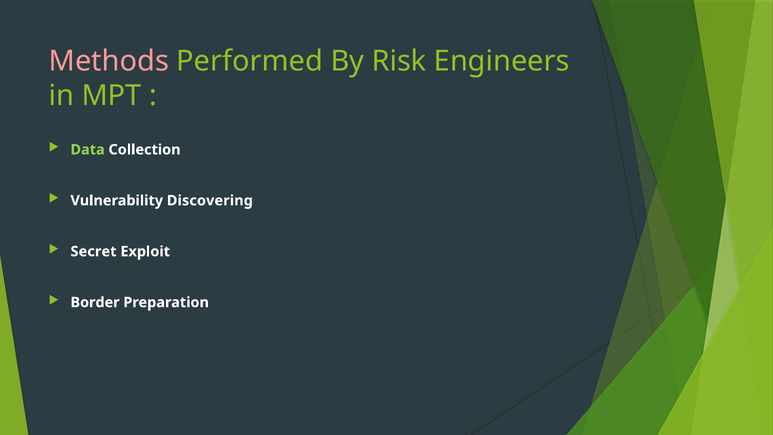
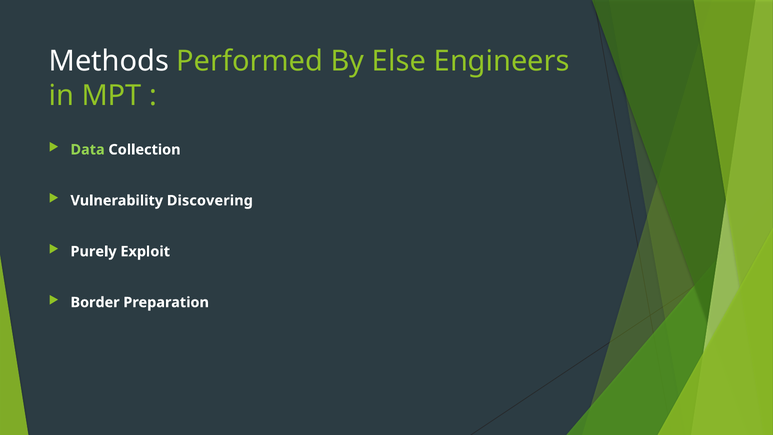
Methods colour: pink -> white
Risk: Risk -> Else
Secret: Secret -> Purely
